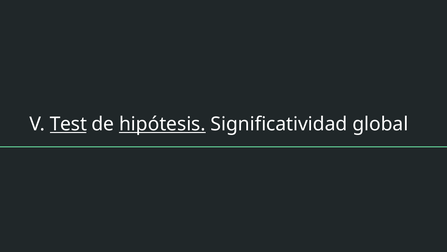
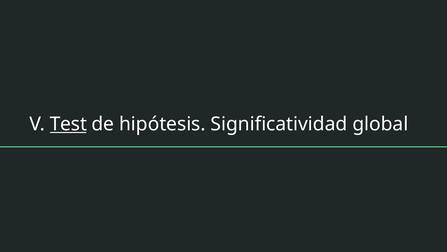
hipótesis underline: present -> none
